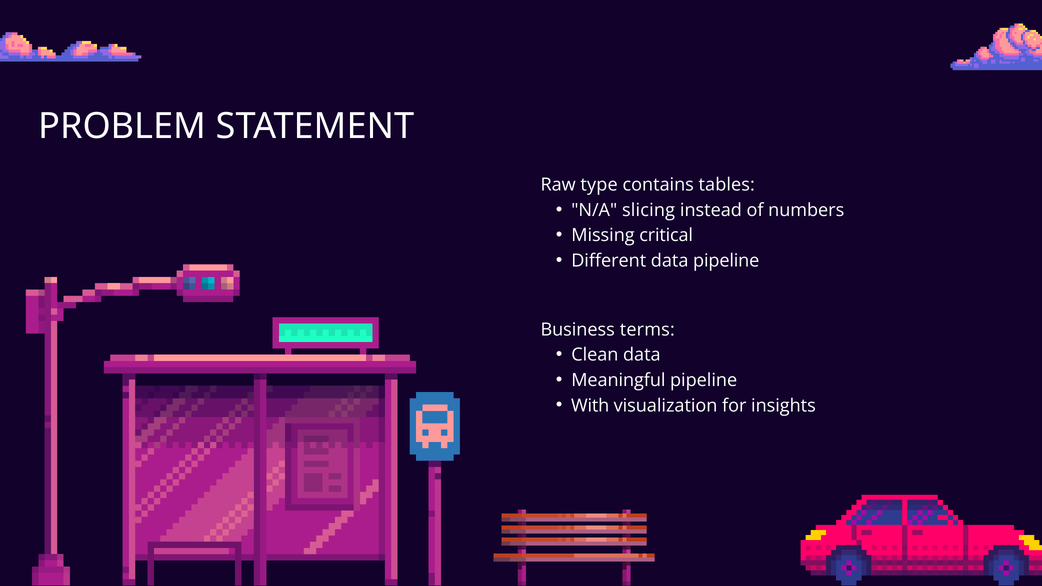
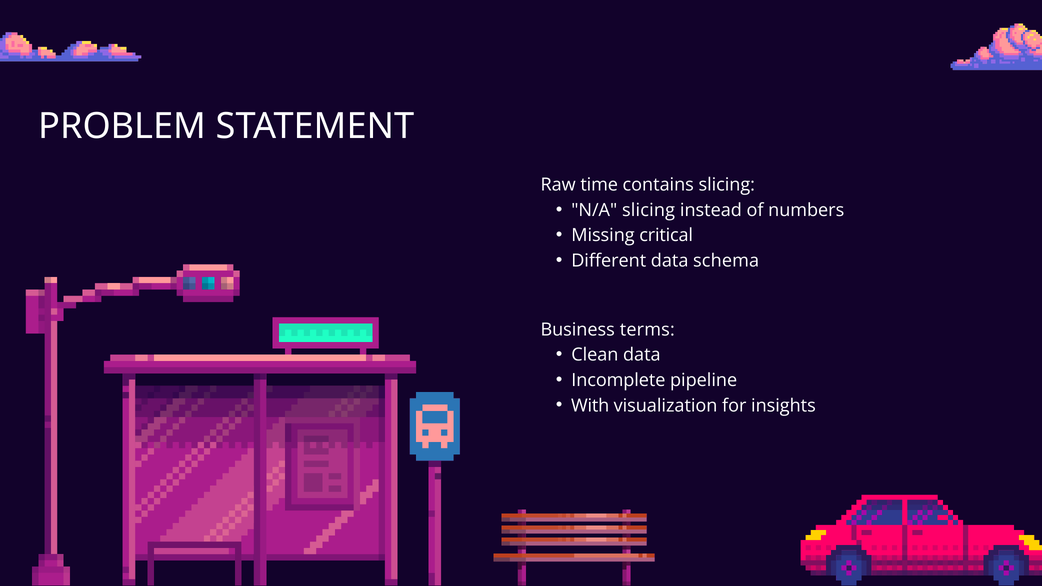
type: type -> time
contains tables: tables -> slicing
data pipeline: pipeline -> schema
Meaningful: Meaningful -> Incomplete
